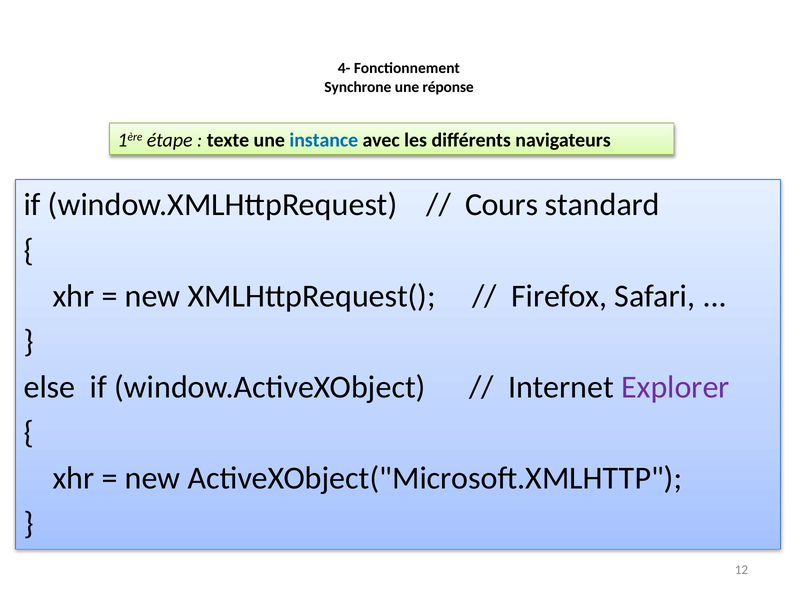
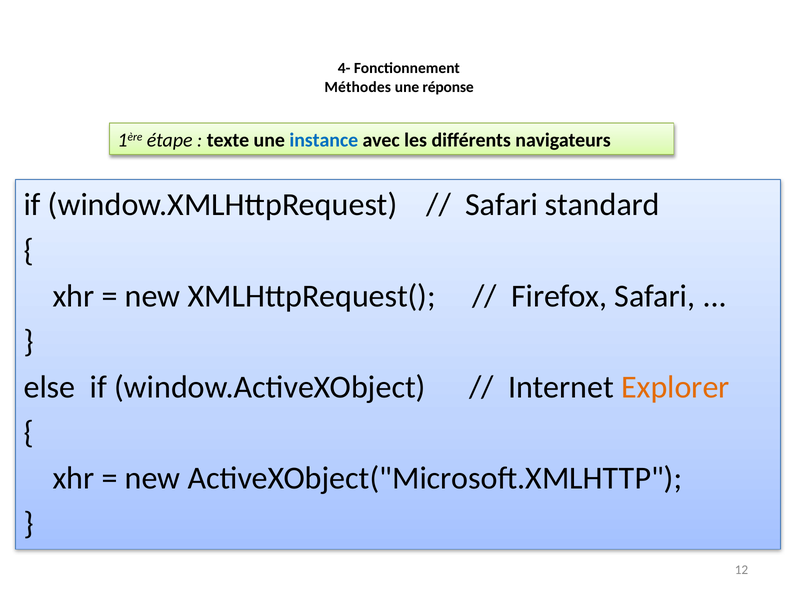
Synchrone: Synchrone -> Méthodes
Cours at (502, 205): Cours -> Safari
Explorer colour: purple -> orange
